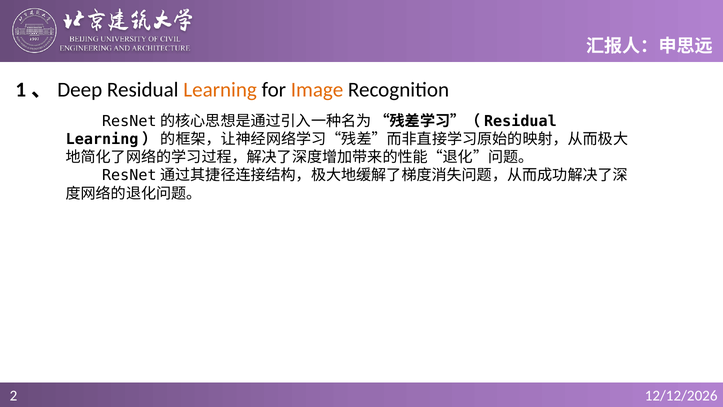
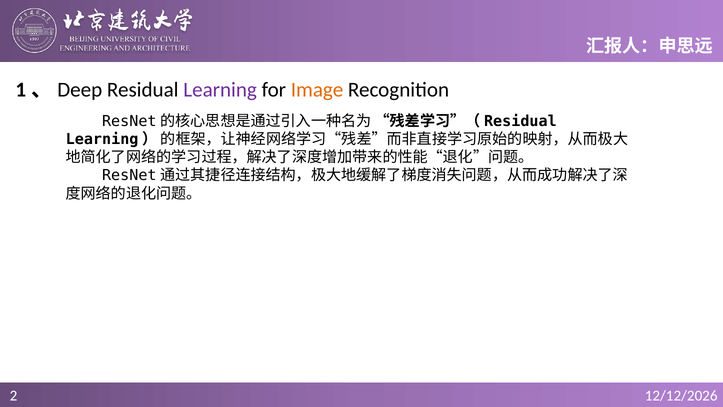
Learning colour: orange -> purple
